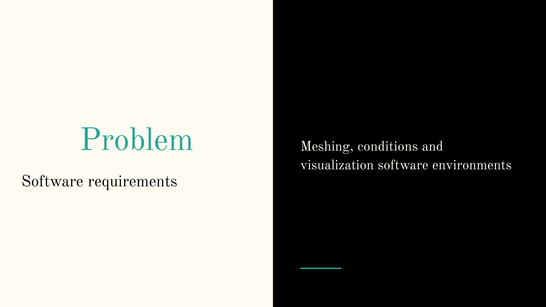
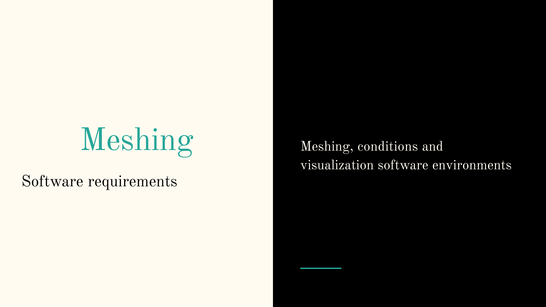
Problem at (137, 140): Problem -> Meshing
